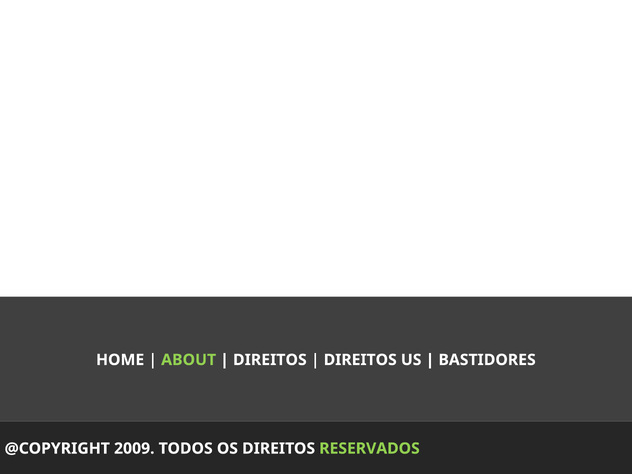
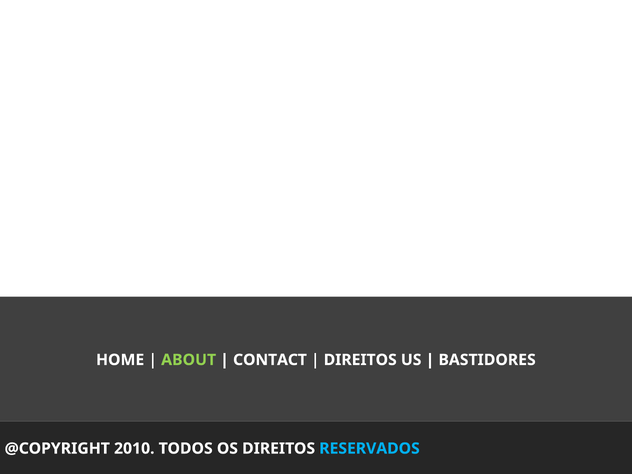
DIREITOS at (270, 360): DIREITOS -> CONTACT
2009: 2009 -> 2010
RESERVADOS colour: light green -> light blue
